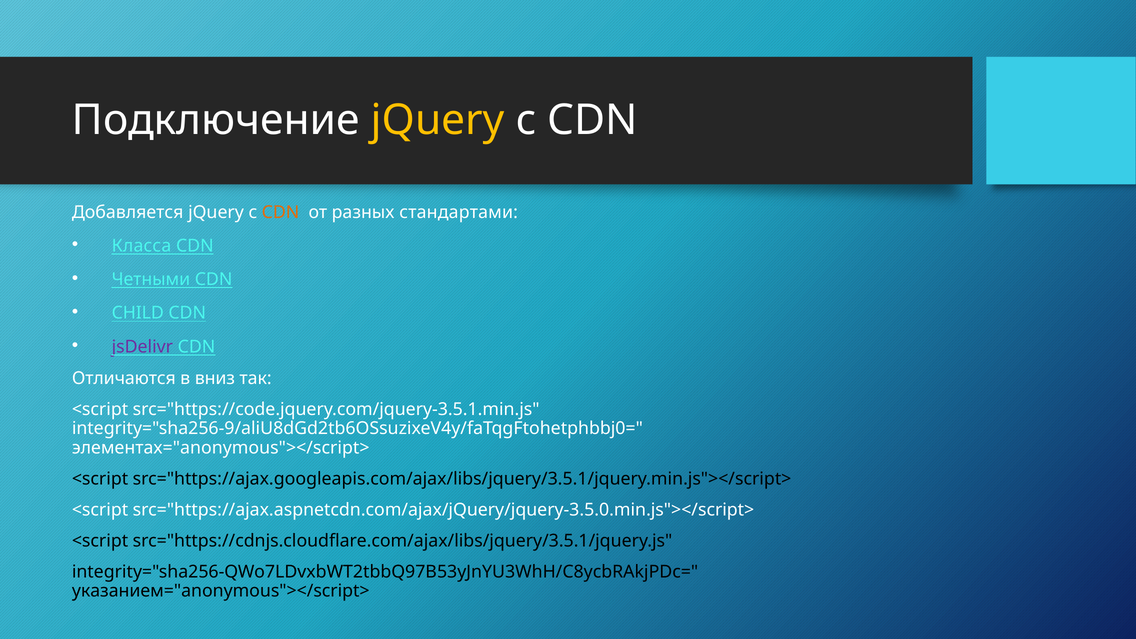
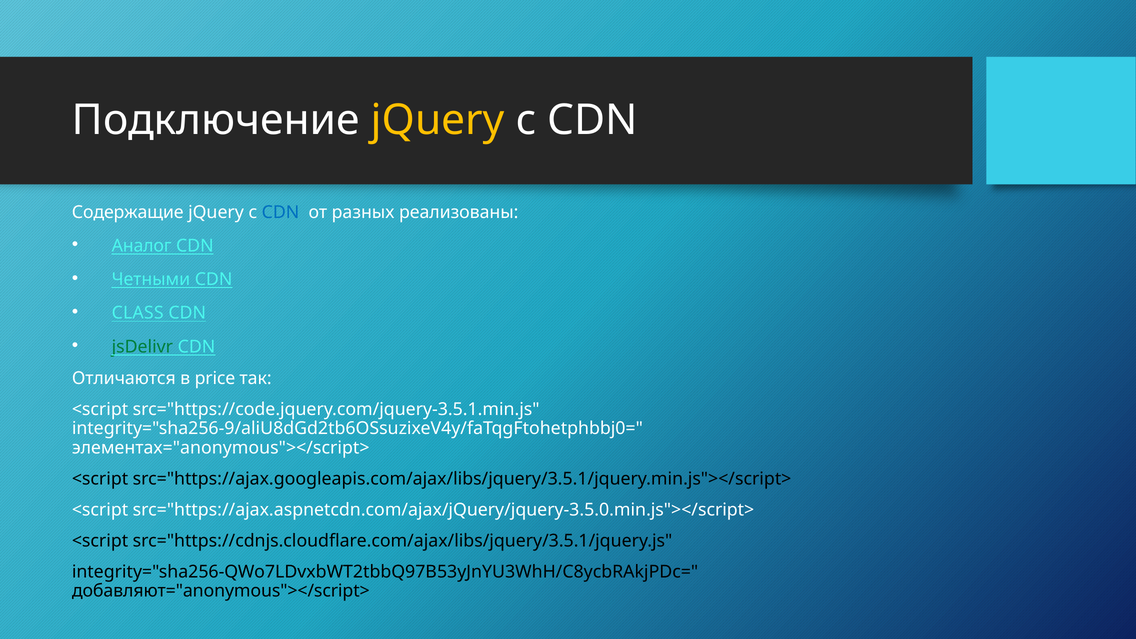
Добавляется: Добавляется -> Содержащие
CDN at (281, 213) colour: orange -> blue
стандартами: стандартами -> реализованы
Класса: Класса -> Аналог
CHILD: CHILD -> CLASS
jsDelivr colour: purple -> green
вниз: вниз -> price
указанием="anonymous"></script>: указанием="anonymous"></script> -> добавляют="anonymous"></script>
